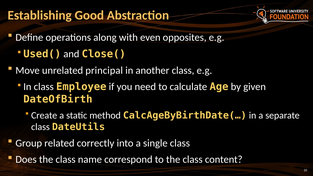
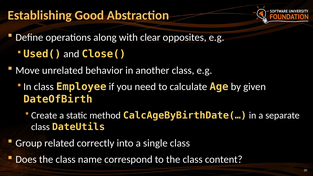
even: even -> clear
principal: principal -> behavior
